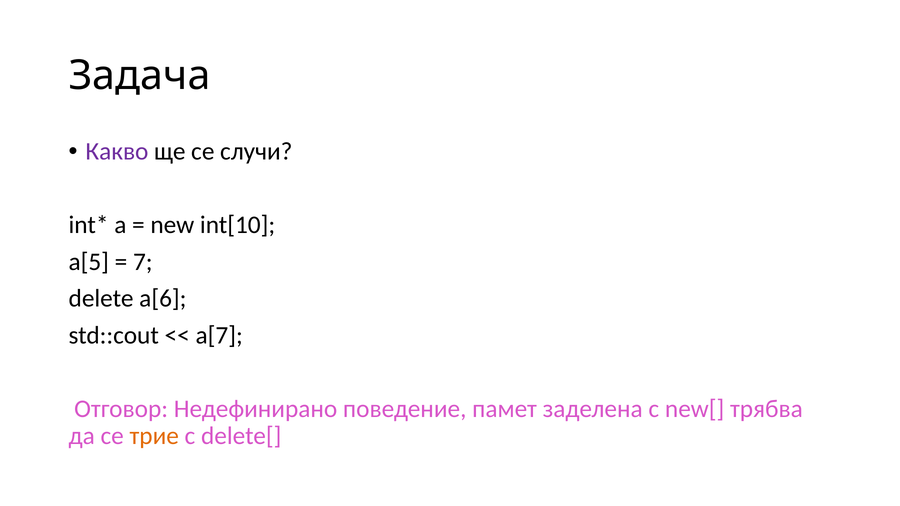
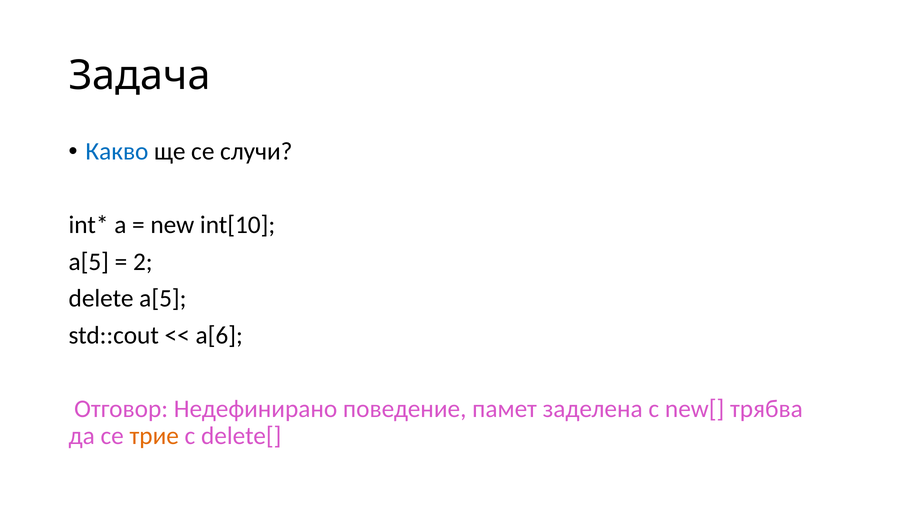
Какво colour: purple -> blue
7: 7 -> 2
delete a[6: a[6 -> a[5
a[7: a[7 -> a[6
